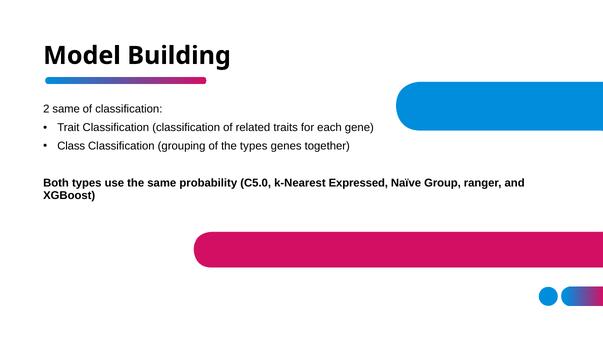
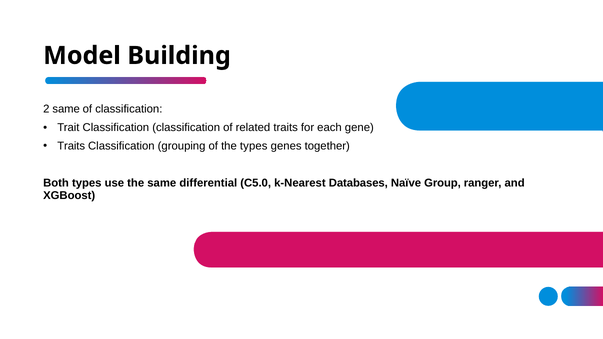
Class at (71, 146): Class -> Traits
probability: probability -> differential
Expressed: Expressed -> Databases
